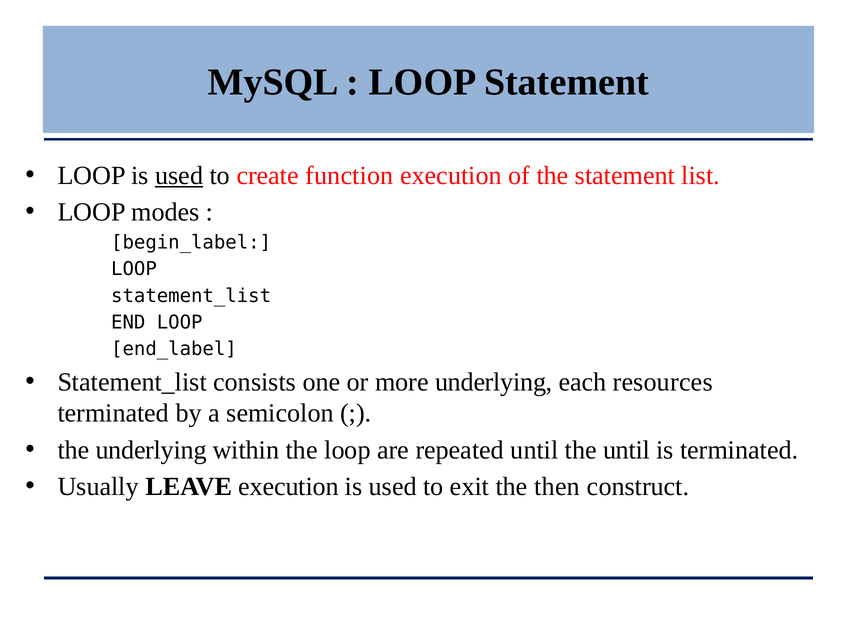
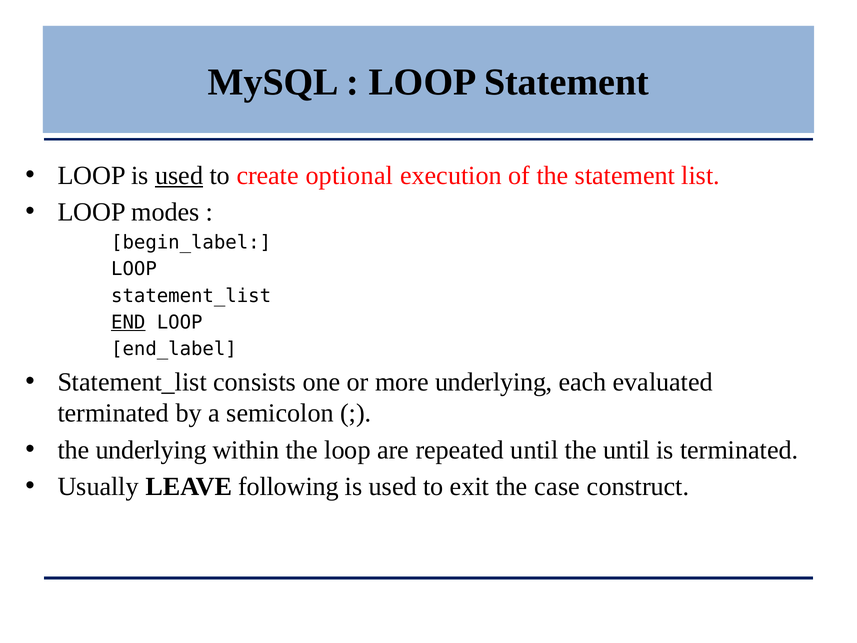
function: function -> optional
END underline: none -> present
resources: resources -> evaluated
LEAVE execution: execution -> following
then: then -> case
